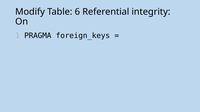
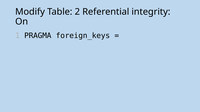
6: 6 -> 2
